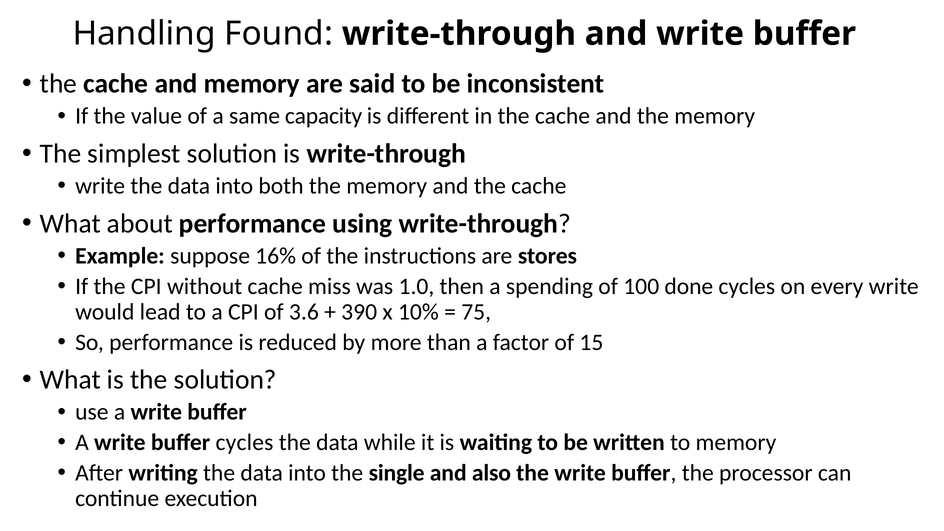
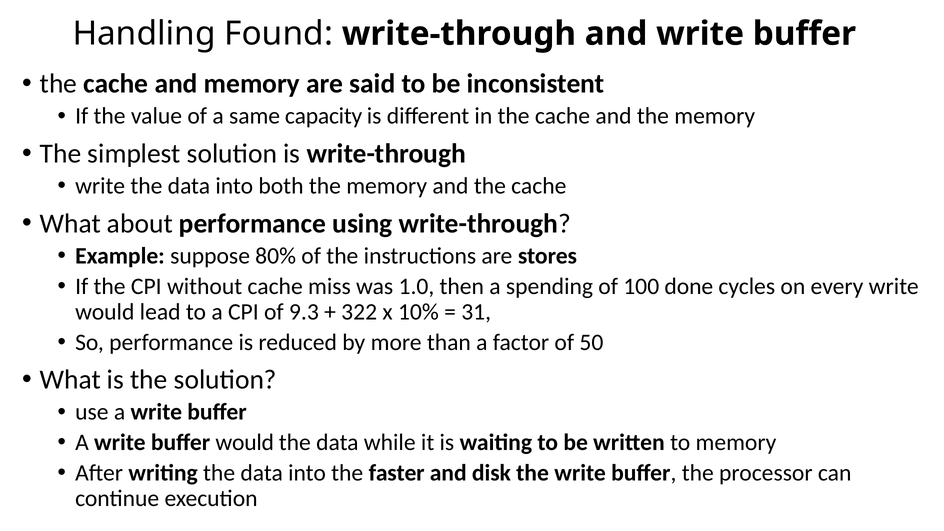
16%: 16% -> 80%
3.6: 3.6 -> 9.3
390: 390 -> 322
75: 75 -> 31
15: 15 -> 50
buffer cycles: cycles -> would
single: single -> faster
also: also -> disk
